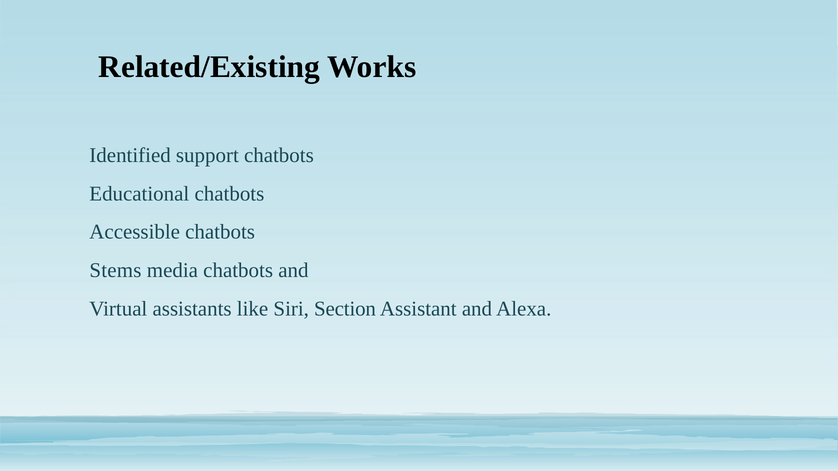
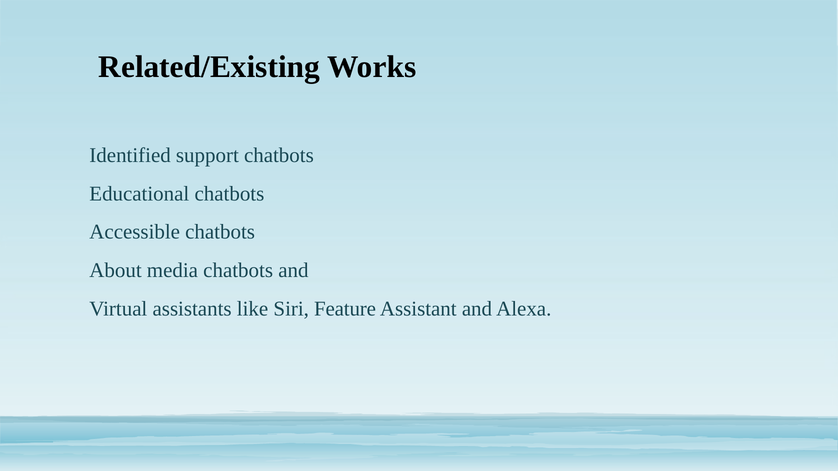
Stems: Stems -> About
Section: Section -> Feature
